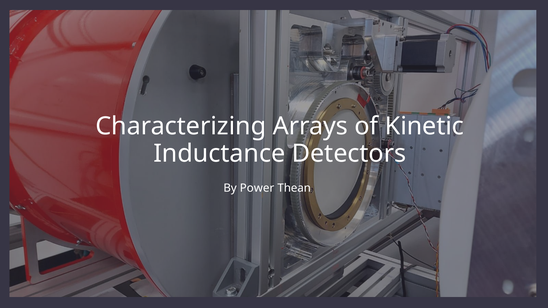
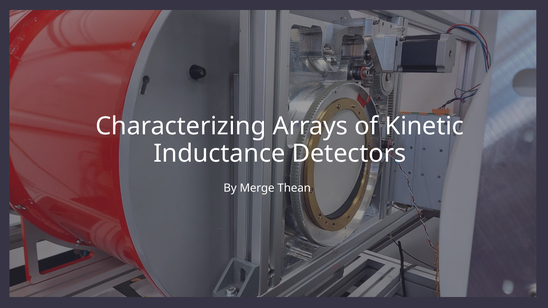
Power: Power -> Merge
